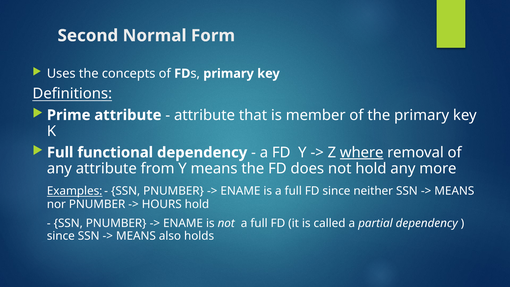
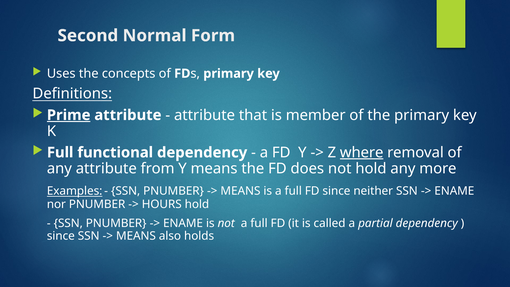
Prime underline: none -> present
ENAME at (240, 191): ENAME -> MEANS
MEANS at (454, 191): MEANS -> ENAME
